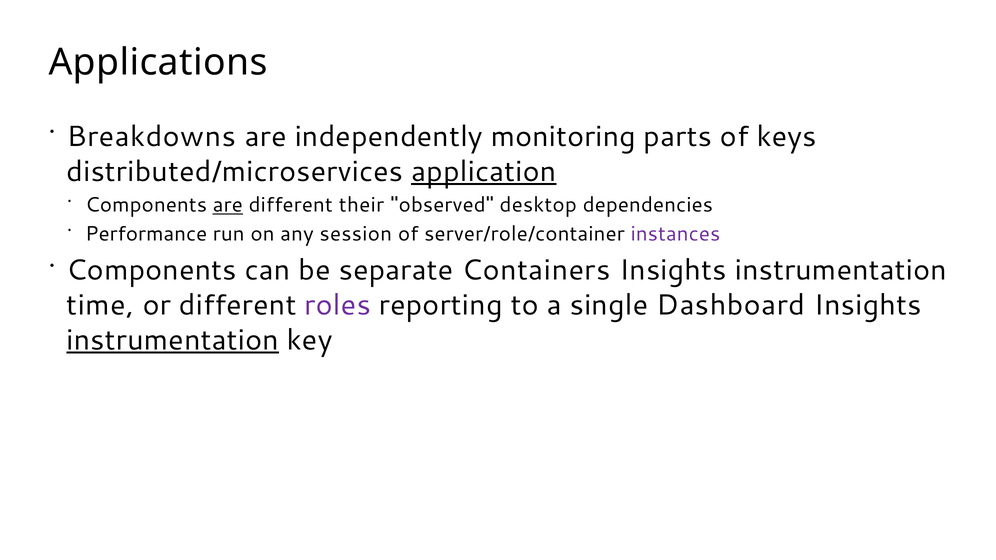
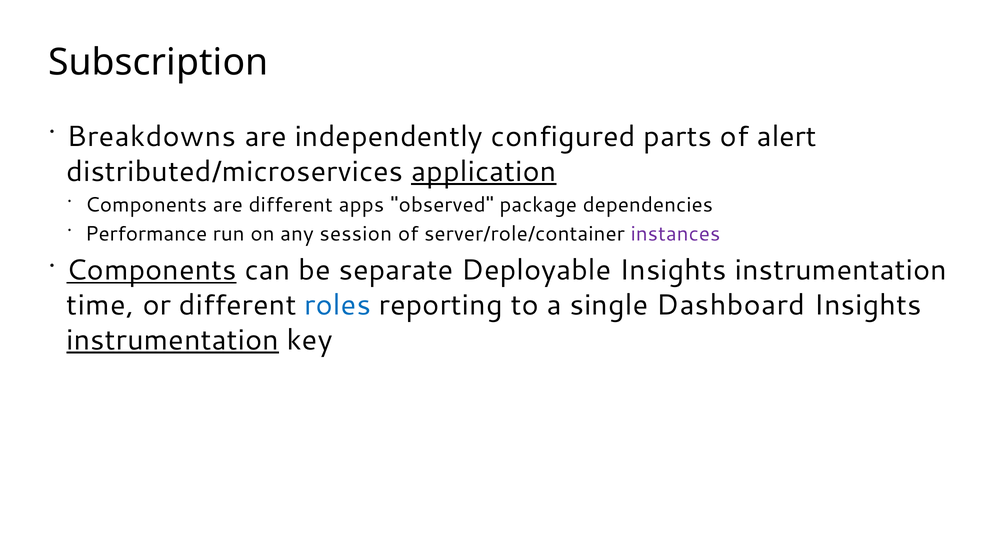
Applications: Applications -> Subscription
monitoring: monitoring -> configured
keys: keys -> alert
are at (228, 205) underline: present -> none
their: their -> apps
desktop: desktop -> package
Components at (152, 270) underline: none -> present
Containers: Containers -> Deployable
roles colour: purple -> blue
